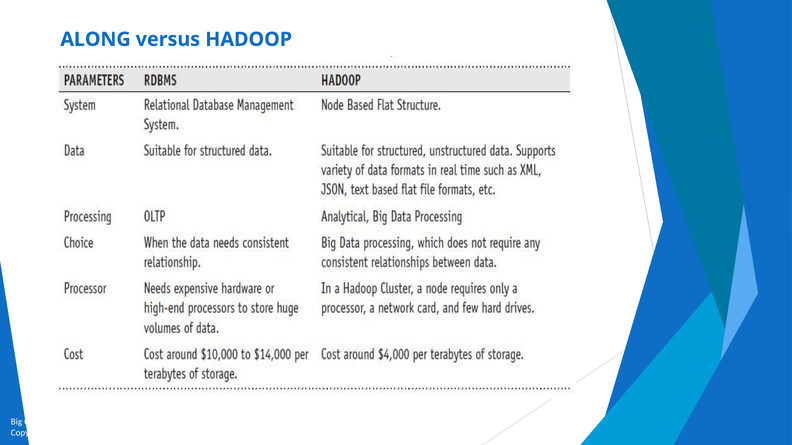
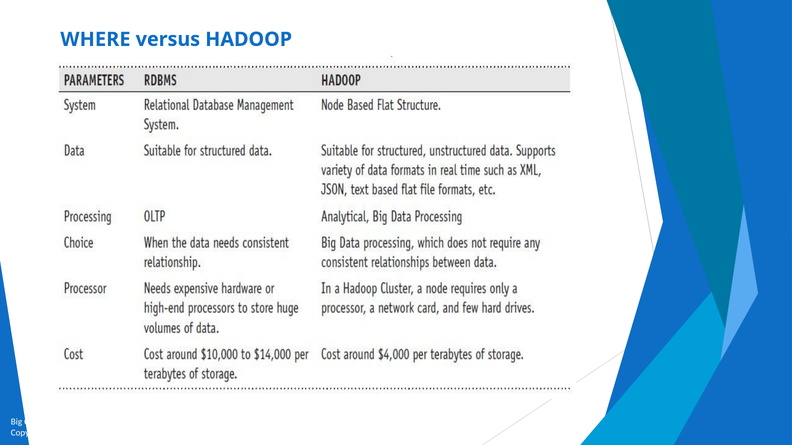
ALONG: ALONG -> WHERE
